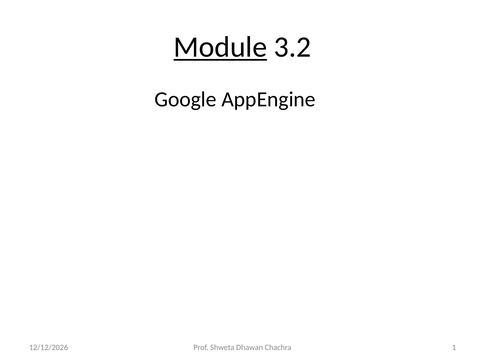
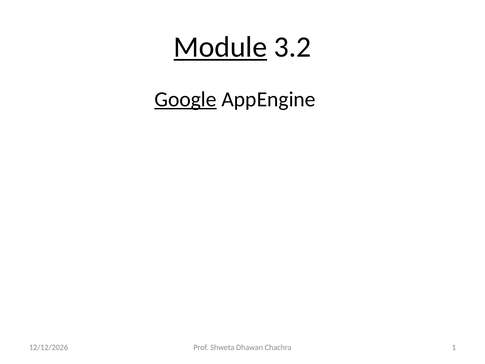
Google underline: none -> present
